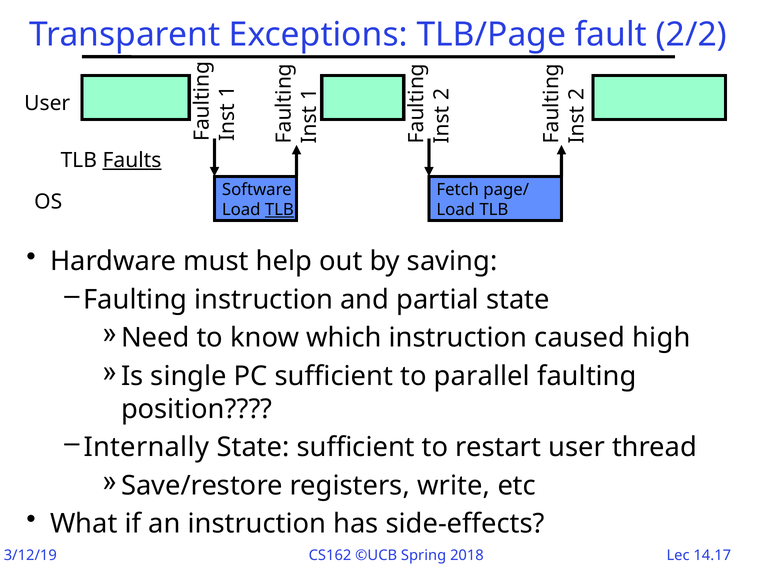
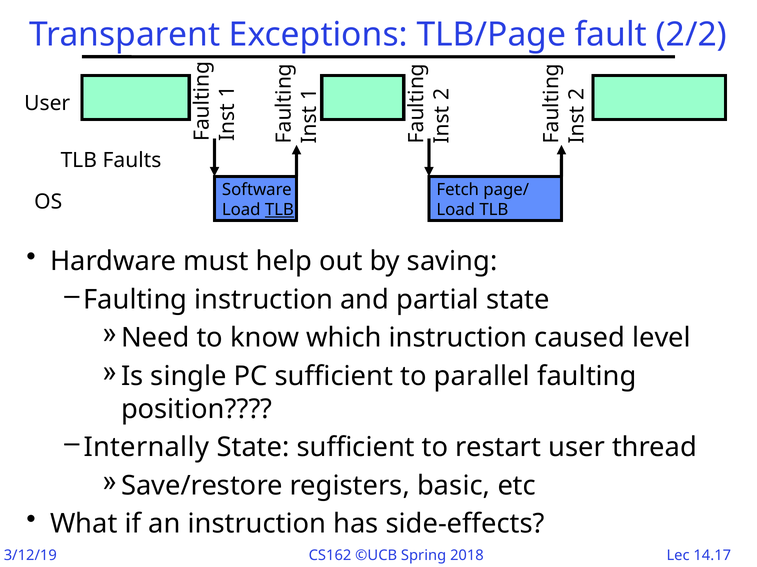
Faults underline: present -> none
high: high -> level
write: write -> basic
